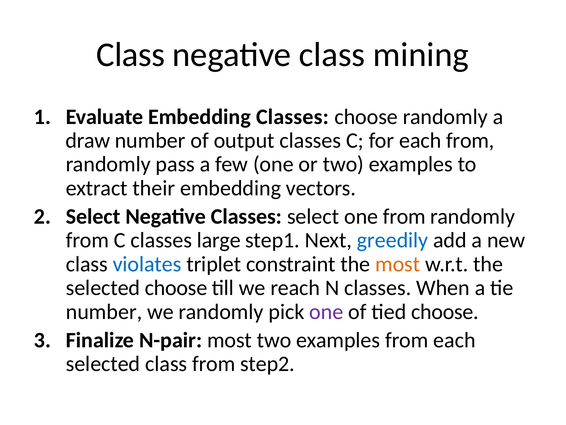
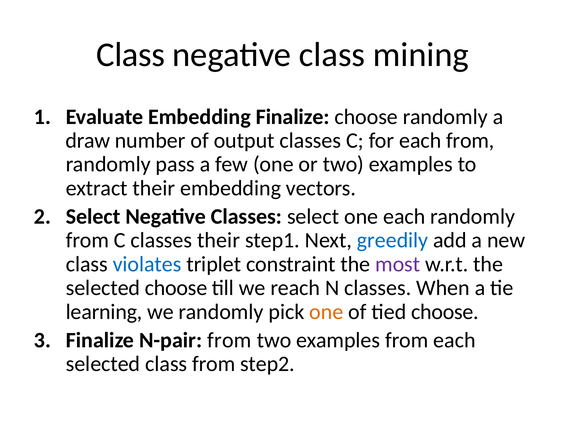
Embedding Classes: Classes -> Finalize
one from: from -> each
classes large: large -> their
most at (398, 264) colour: orange -> purple
number at (104, 311): number -> learning
one at (326, 311) colour: purple -> orange
N-pair most: most -> from
